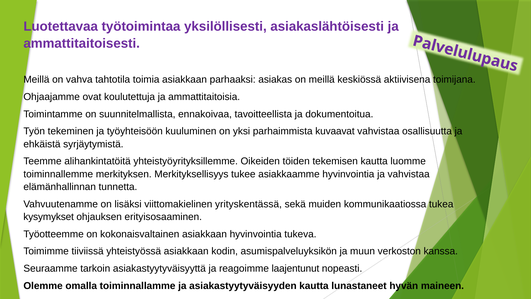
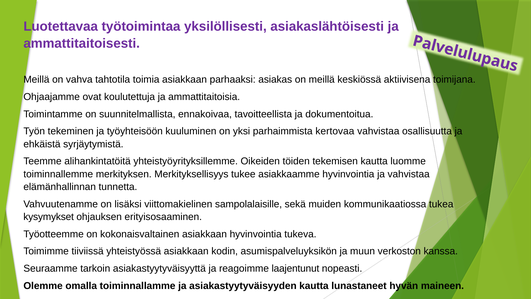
kuvaavat: kuvaavat -> kertovaa
yrityskentässä: yrityskentässä -> sampolalaisille
